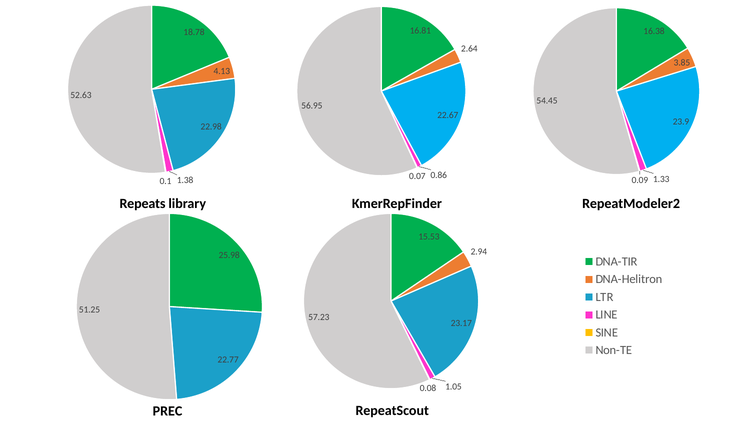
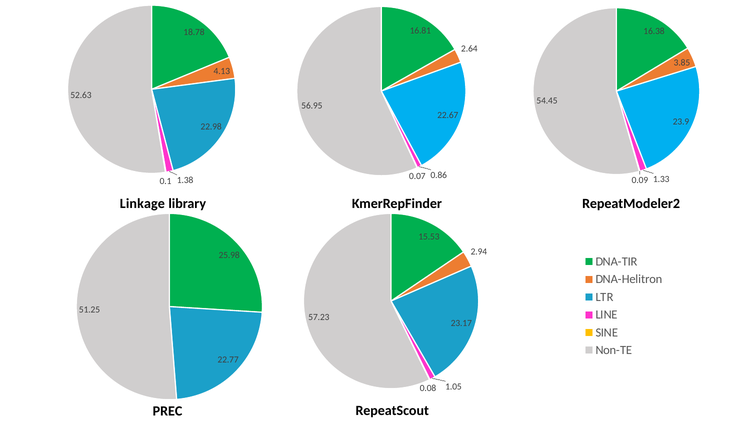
Repeats: Repeats -> Linkage
